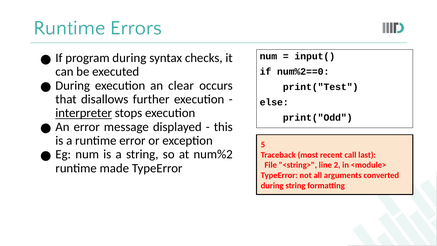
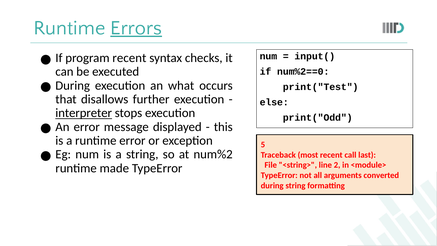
Errors underline: none -> present
program during: during -> recent
clear: clear -> what
